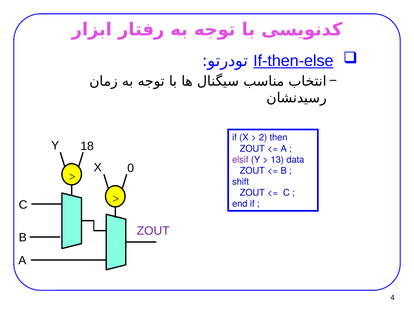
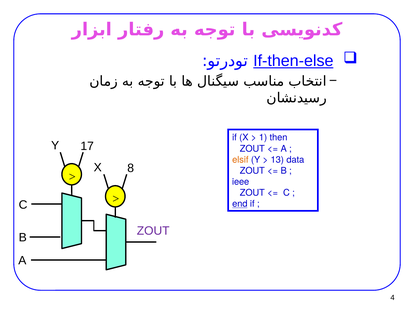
2: 2 -> 1
18: 18 -> 17
elsif colour: purple -> orange
0: 0 -> 8
shift: shift -> ieee
end underline: none -> present
